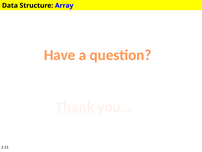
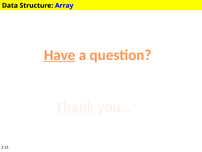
Have underline: none -> present
